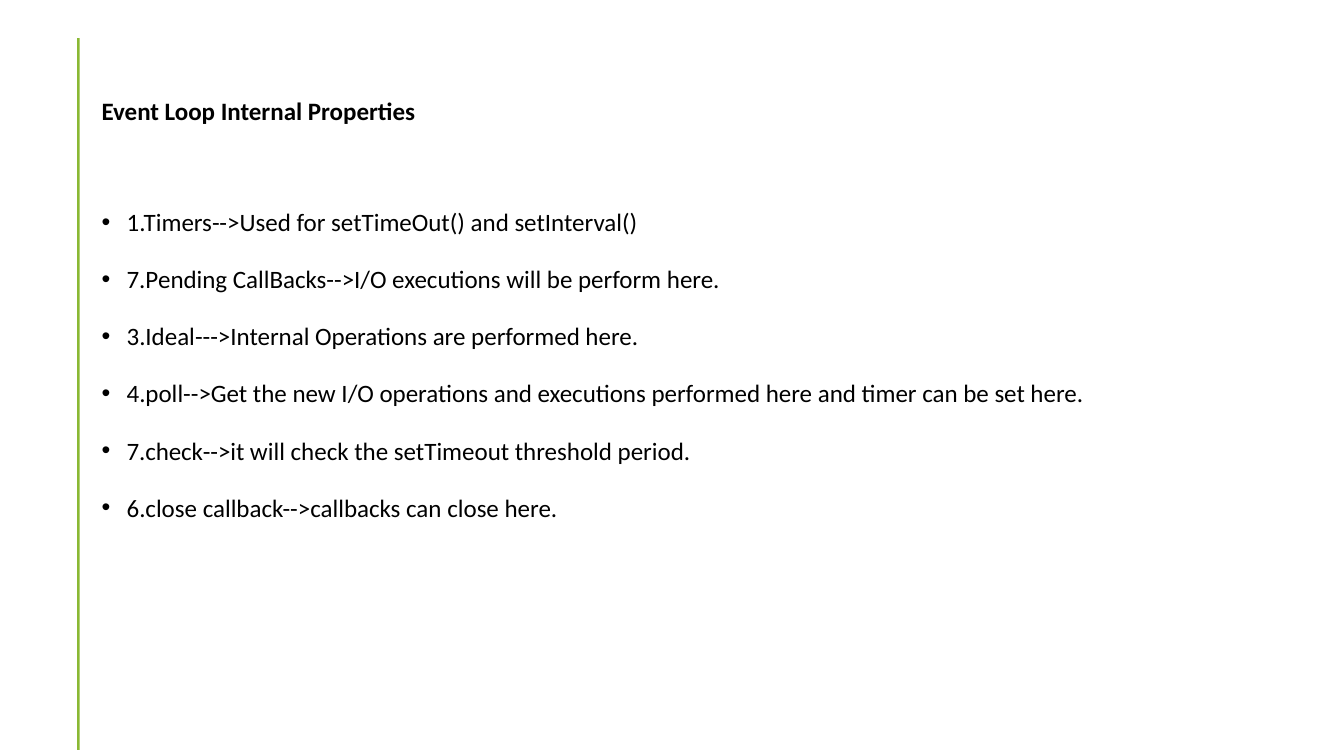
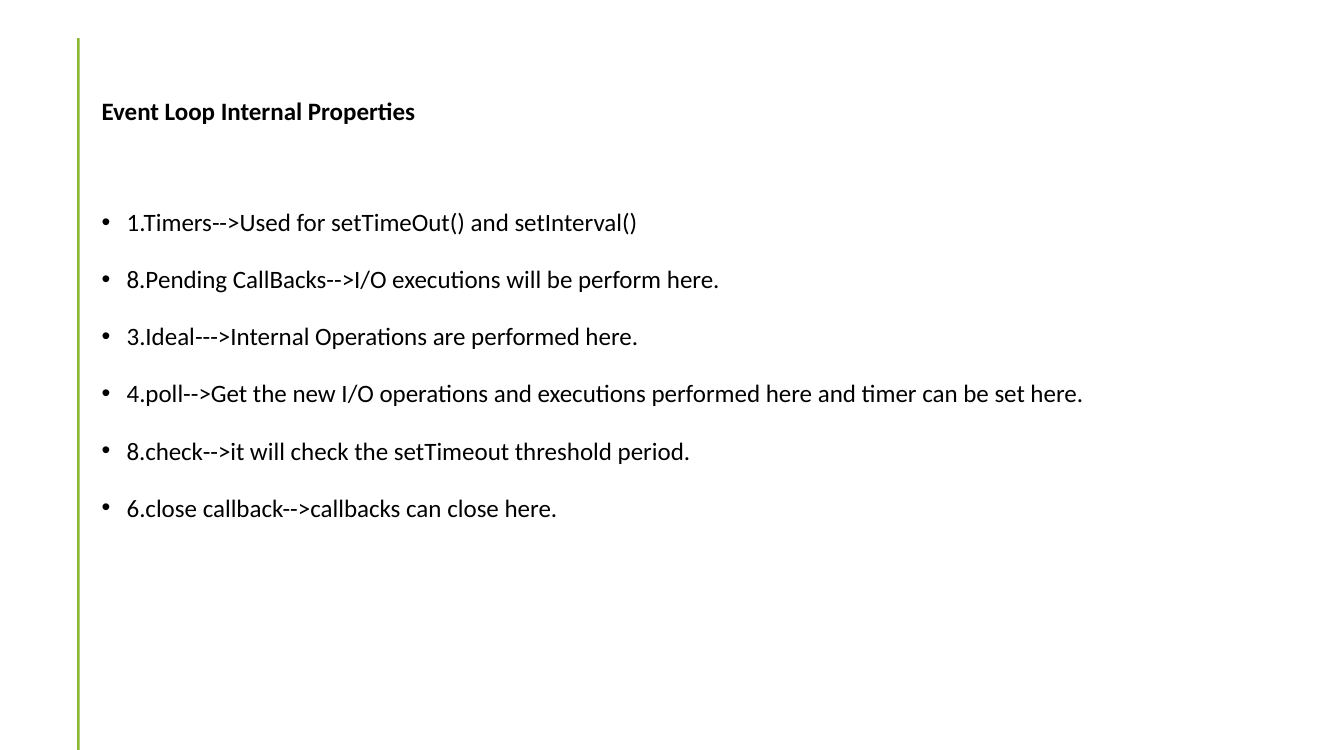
7.Pending: 7.Pending -> 8.Pending
7.check-->it: 7.check-->it -> 8.check-->it
